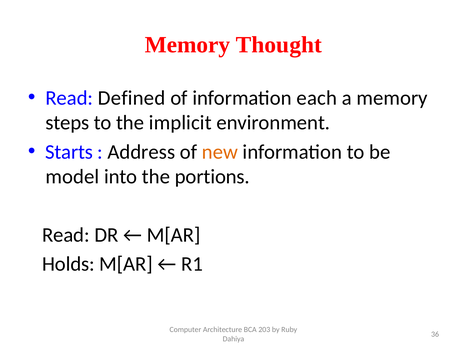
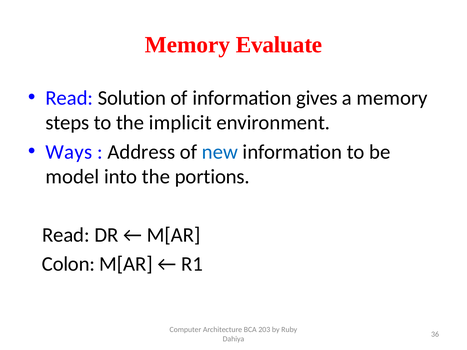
Thought: Thought -> Evaluate
Defined: Defined -> Solution
each: each -> gives
Starts: Starts -> Ways
new colour: orange -> blue
Holds: Holds -> Colon
